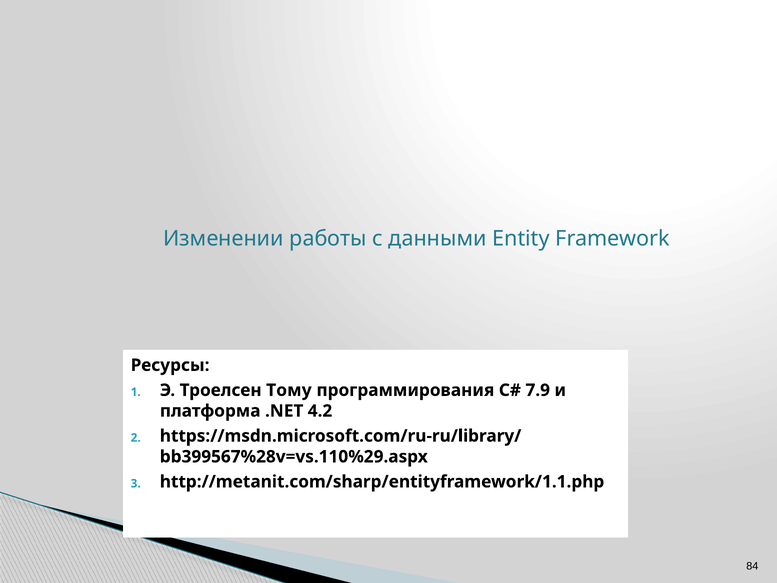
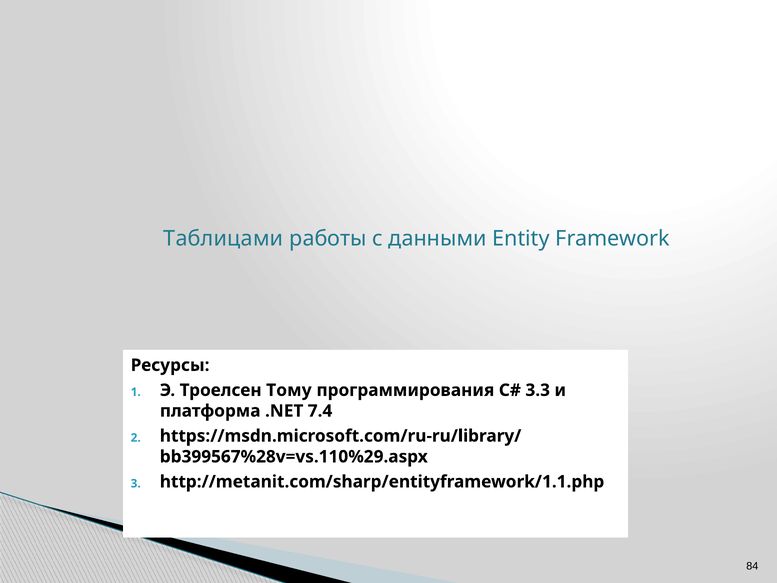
Изменении: Изменении -> Таблицами
7.9: 7.9 -> 3.3
4.2: 4.2 -> 7.4
